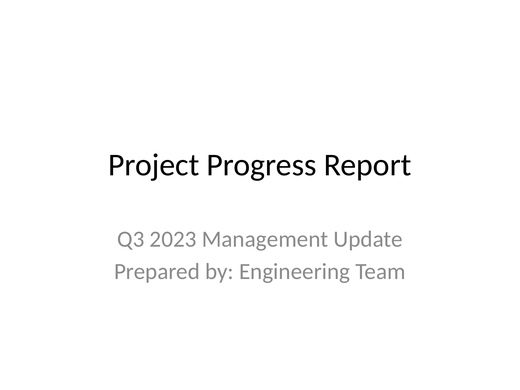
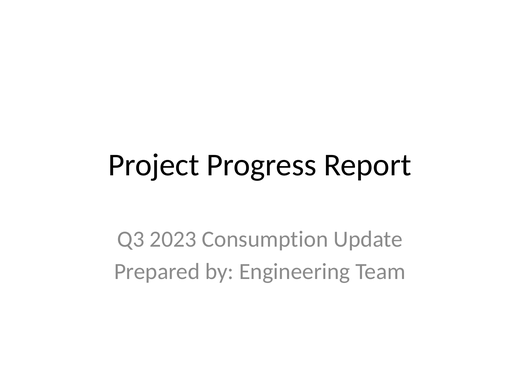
Management: Management -> Consumption
